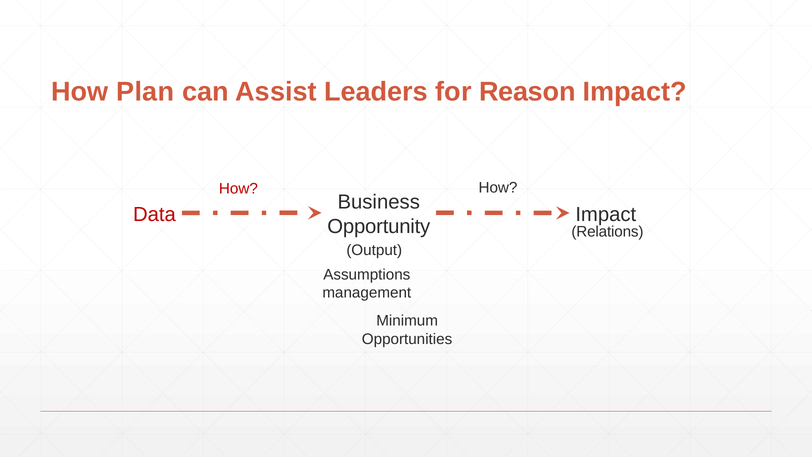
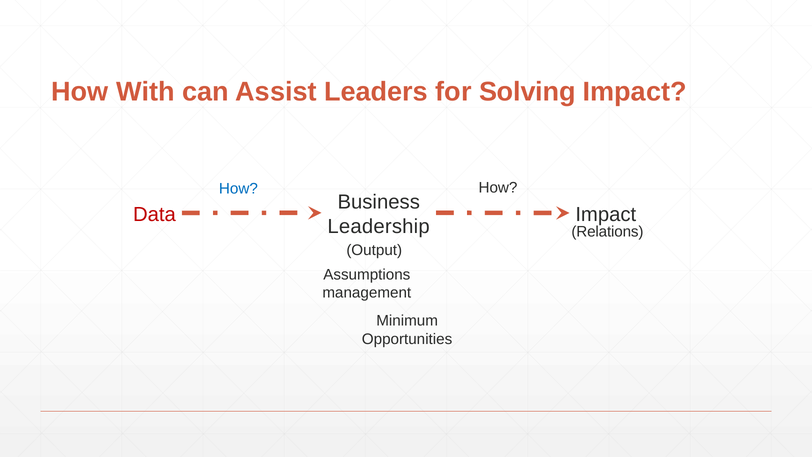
Plan: Plan -> With
Reason: Reason -> Solving
How at (238, 189) colour: red -> blue
Opportunity: Opportunity -> Leadership
